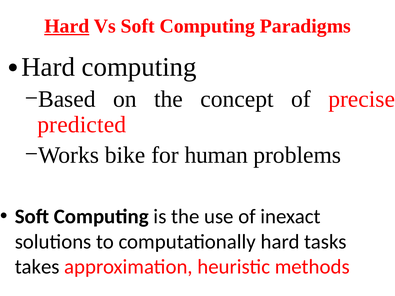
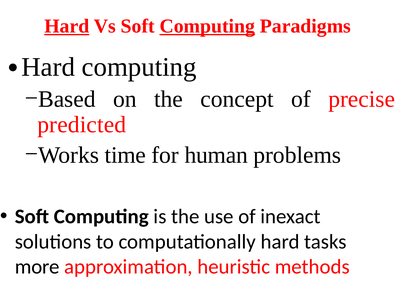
Computing at (207, 26) underline: none -> present
bike: bike -> time
takes: takes -> more
